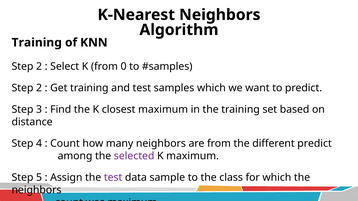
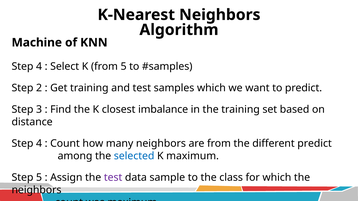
Training at (37, 43): Training -> Machine
2 at (39, 67): 2 -> 4
from 0: 0 -> 5
closest maximum: maximum -> imbalance
selected colour: purple -> blue
